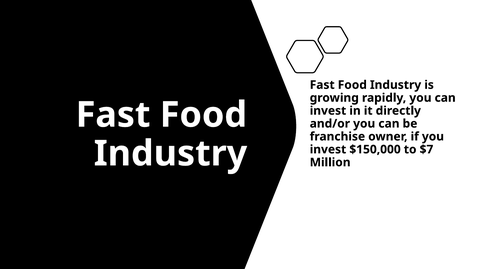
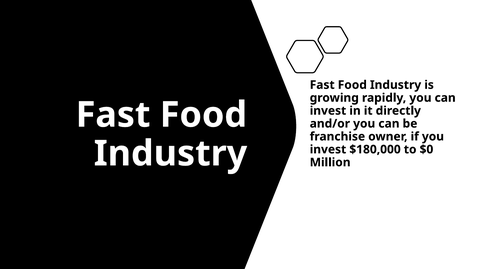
$150,000: $150,000 -> $180,000
$7: $7 -> $0
